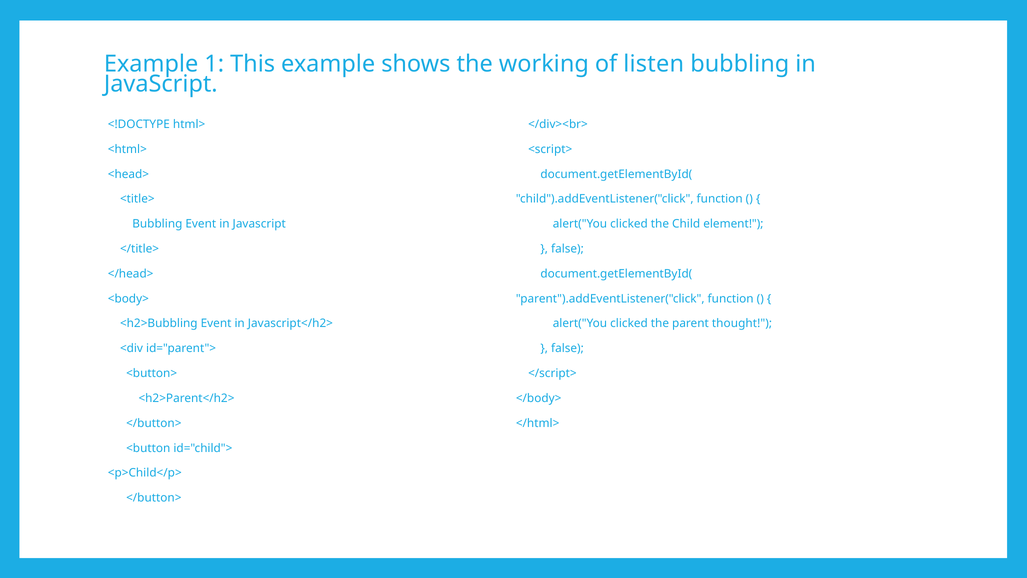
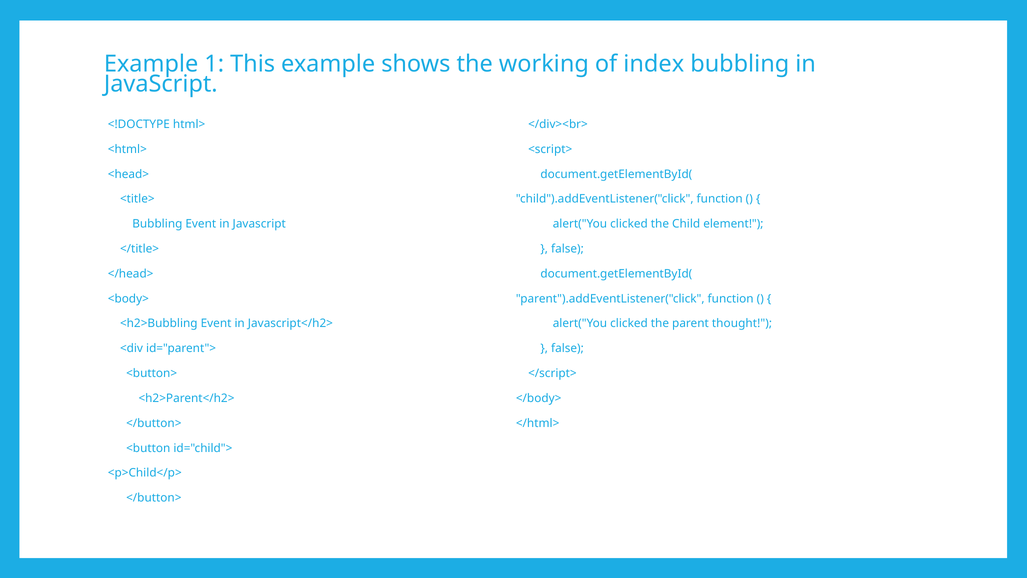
listen: listen -> index
